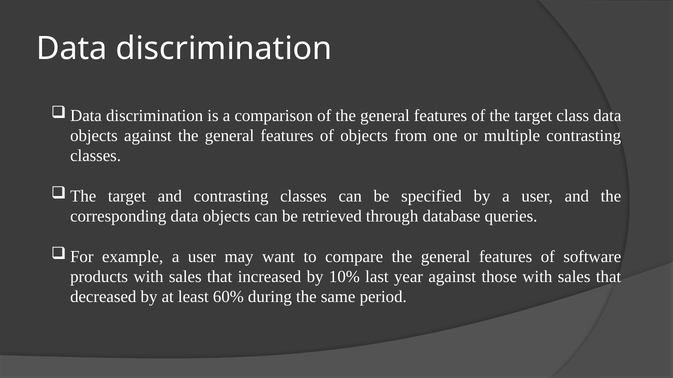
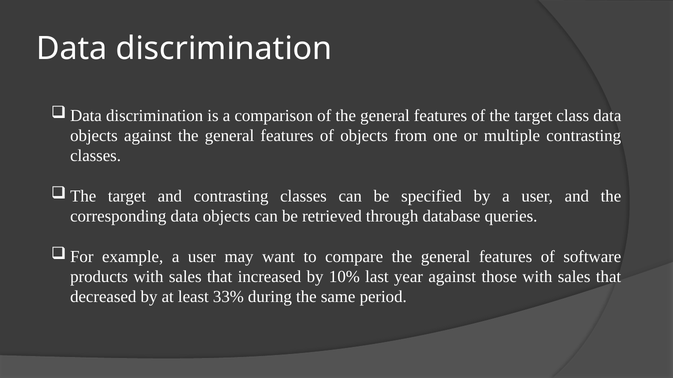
60%: 60% -> 33%
